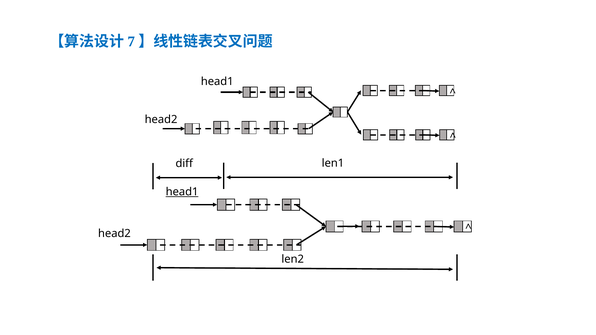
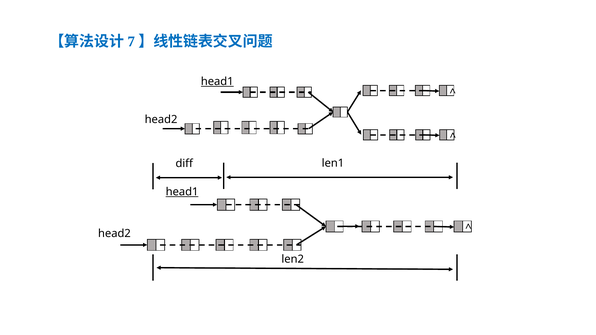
head1 at (217, 81) underline: none -> present
